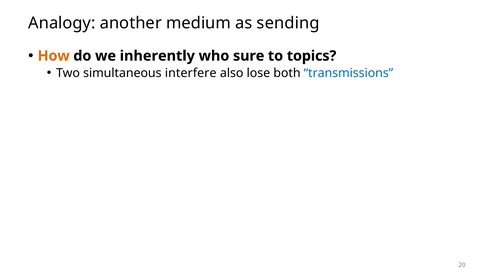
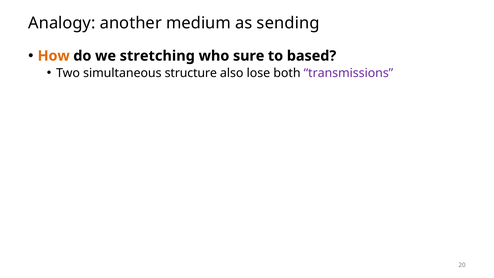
inherently: inherently -> stretching
topics: topics -> based
interfere: interfere -> structure
transmissions colour: blue -> purple
